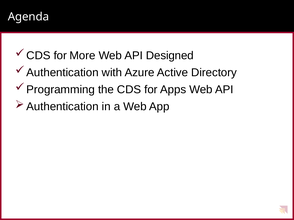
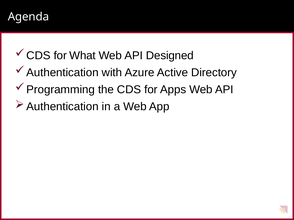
More: More -> What
